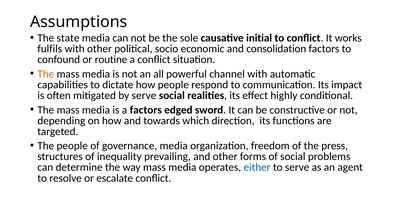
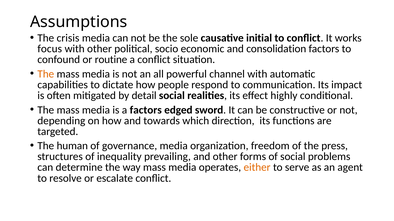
state: state -> crisis
fulfils: fulfils -> focus
by serve: serve -> detail
The people: people -> human
either colour: blue -> orange
